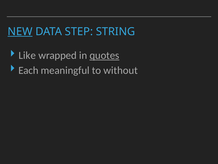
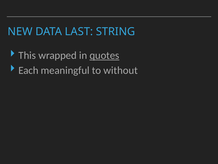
NEW underline: present -> none
STEP: STEP -> LAST
Like: Like -> This
